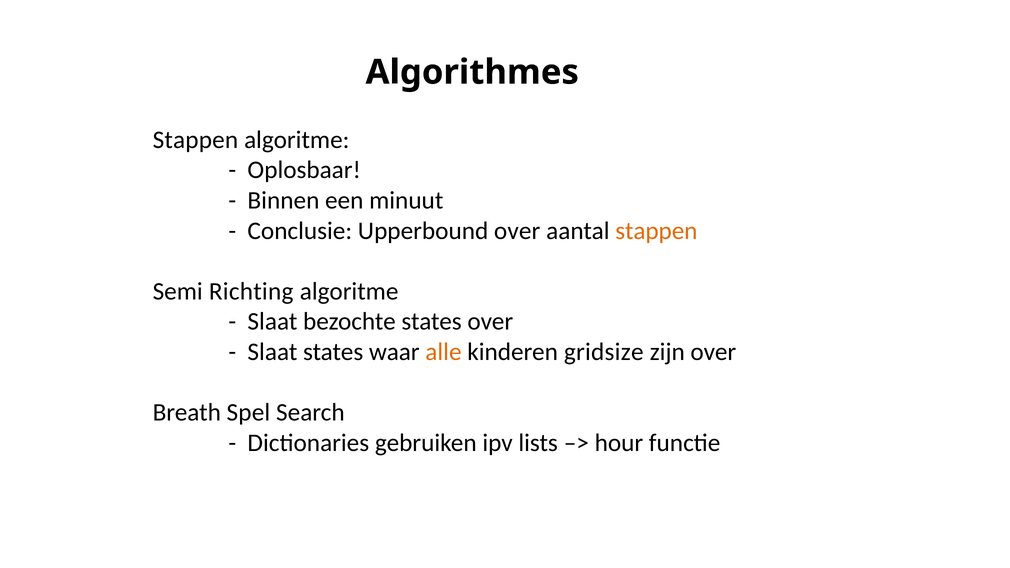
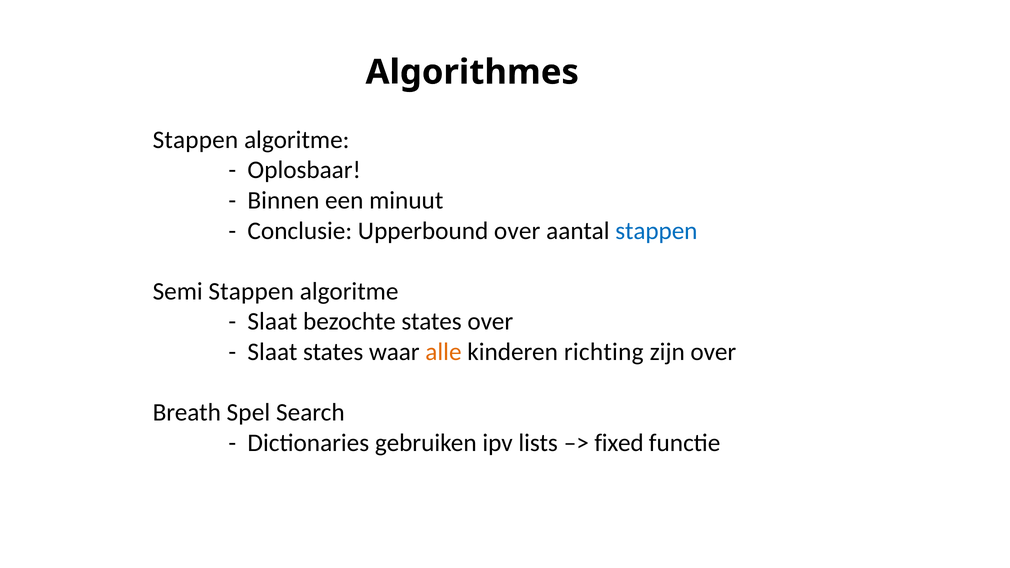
stappen at (656, 231) colour: orange -> blue
Semi Richting: Richting -> Stappen
gridsize: gridsize -> richting
hour: hour -> fixed
